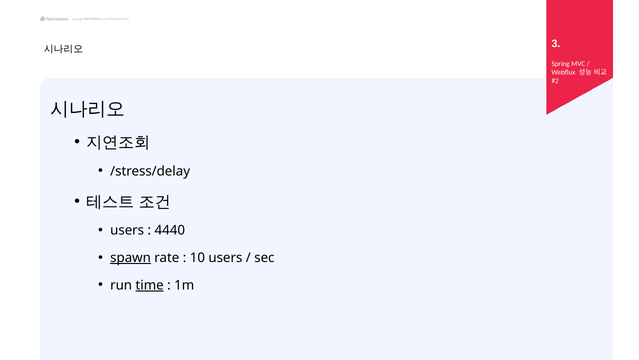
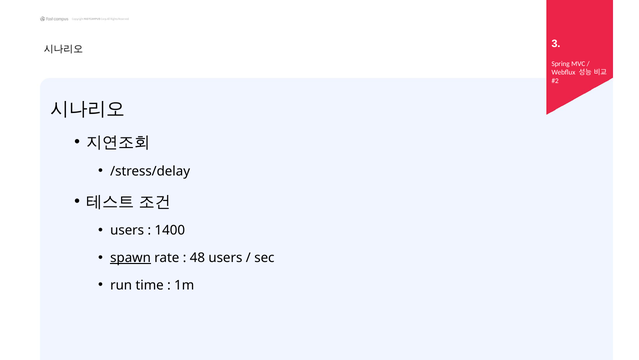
4440: 4440 -> 1400
10: 10 -> 48
time underline: present -> none
